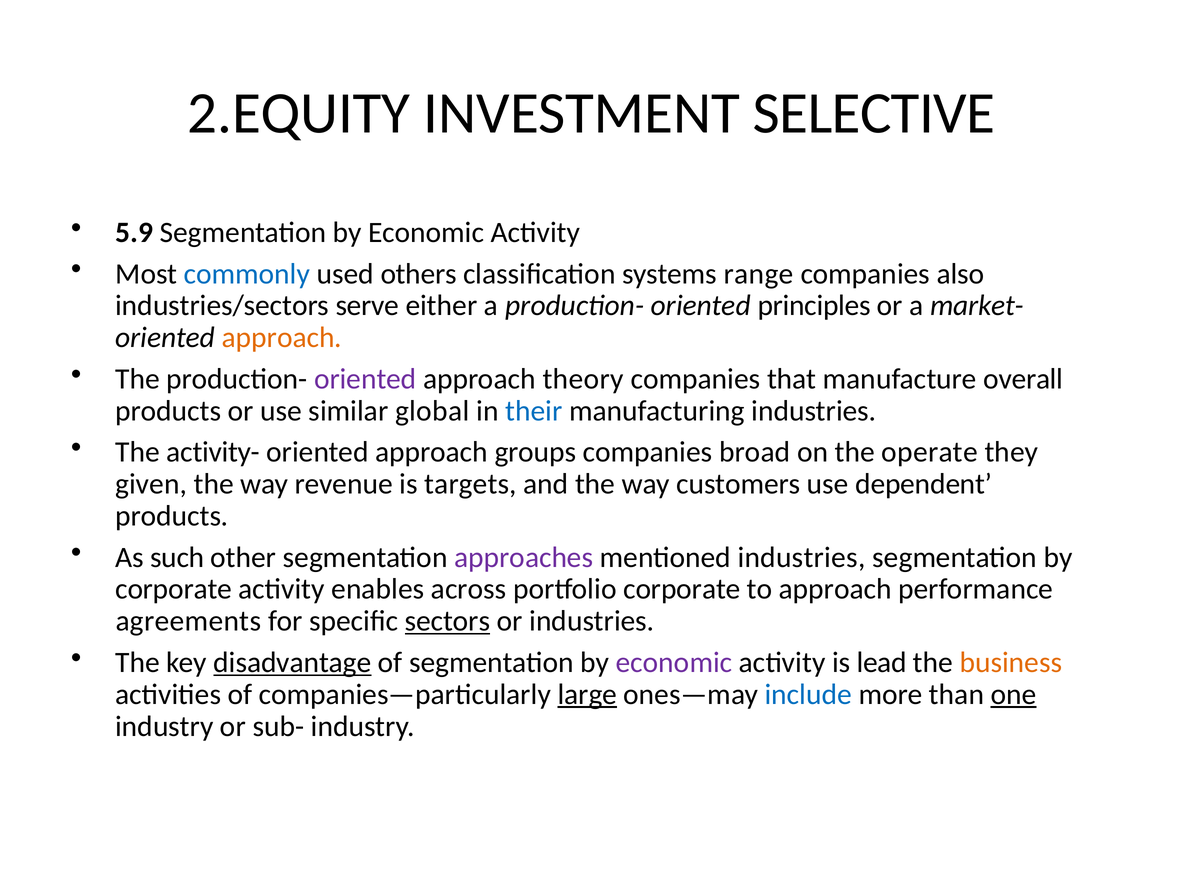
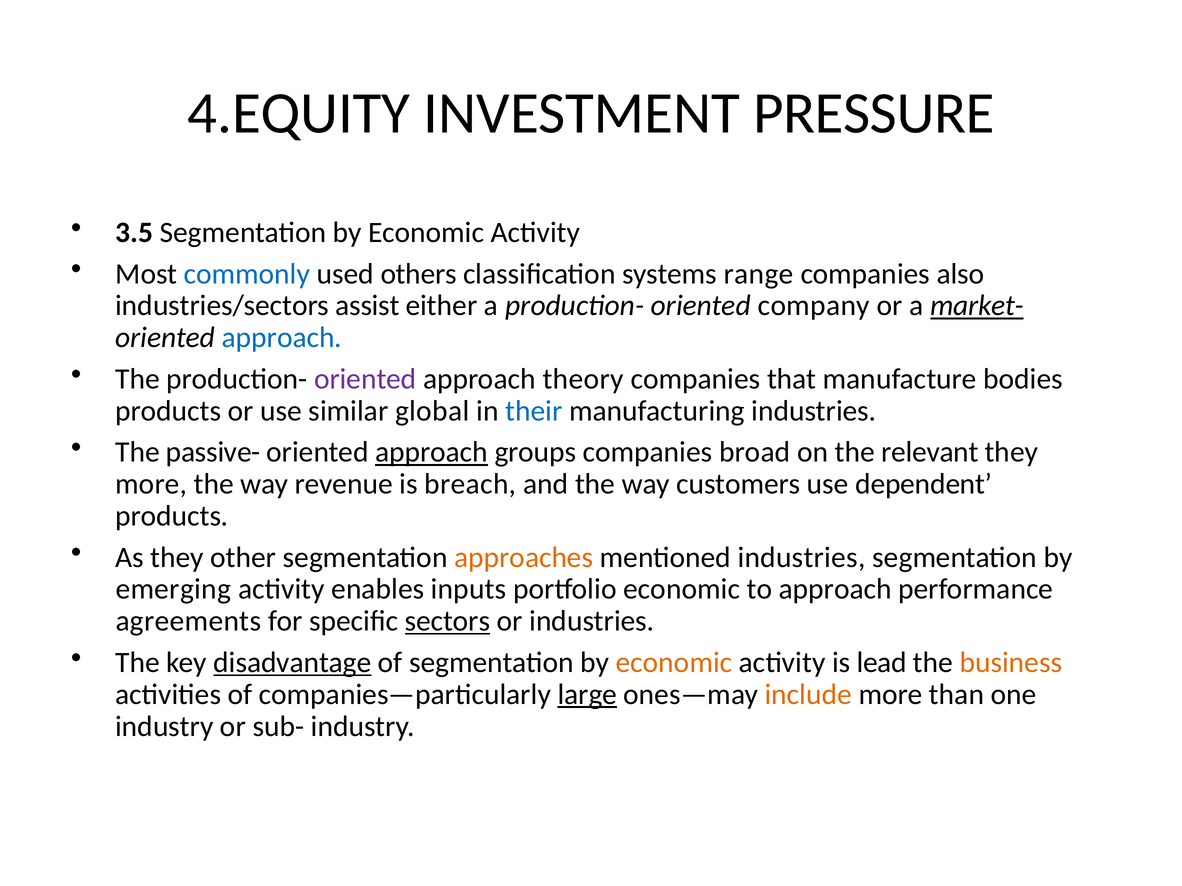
2.EQUITY: 2.EQUITY -> 4.EQUITY
SELECTIVE: SELECTIVE -> PRESSURE
5.9: 5.9 -> 3.5
serve: serve -> assist
principles: principles -> company
market- underline: none -> present
approach at (282, 338) colour: orange -> blue
overall: overall -> bodies
activity-: activity- -> passive-
approach at (431, 452) underline: none -> present
operate: operate -> relevant
given at (151, 484): given -> more
targets: targets -> breach
As such: such -> they
approaches colour: purple -> orange
corporate at (174, 590): corporate -> emerging
across: across -> inputs
portfolio corporate: corporate -> economic
economic at (674, 663) colour: purple -> orange
include colour: blue -> orange
one underline: present -> none
